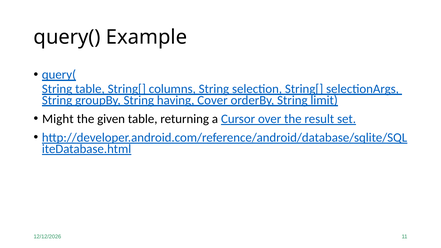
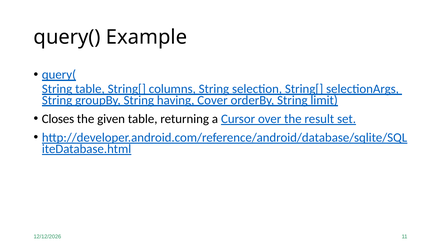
Might: Might -> Closes
